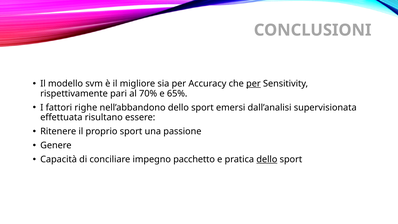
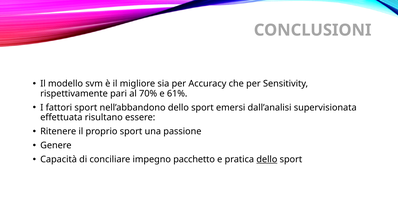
per at (253, 84) underline: present -> none
65%: 65% -> 61%
fattori righe: righe -> sport
